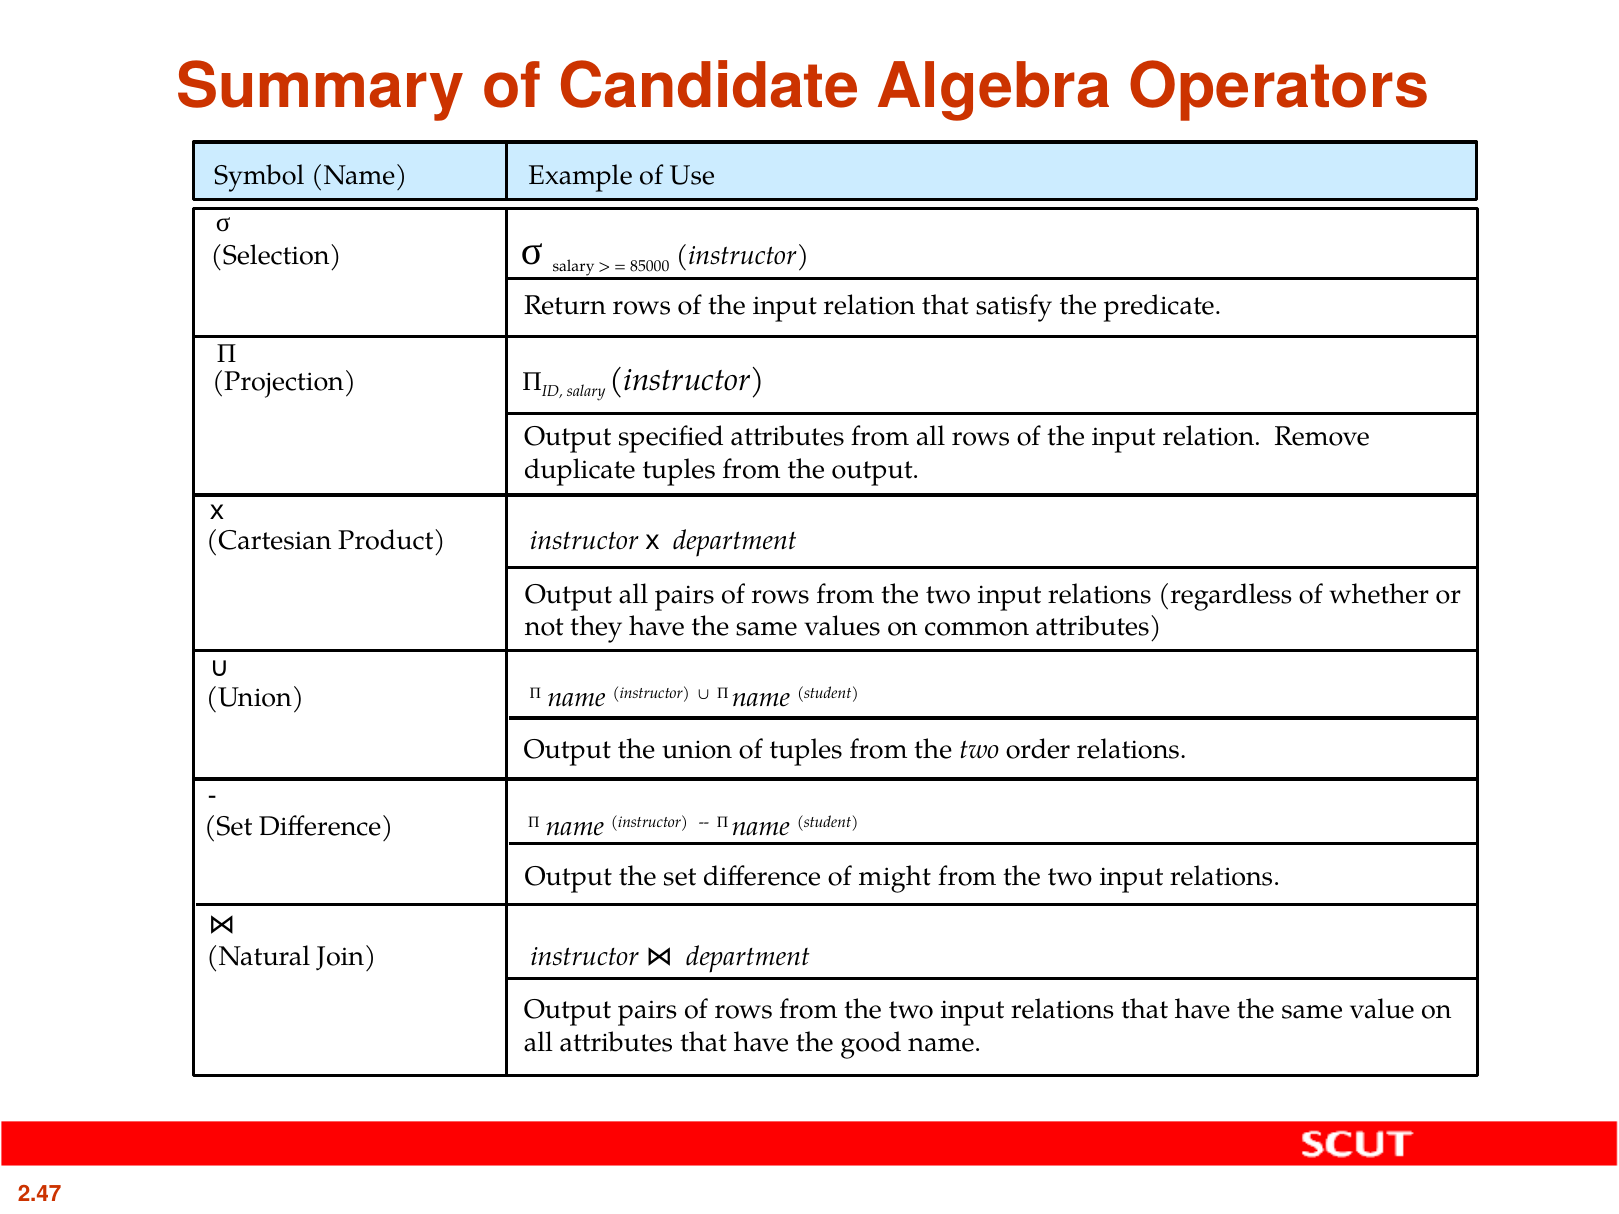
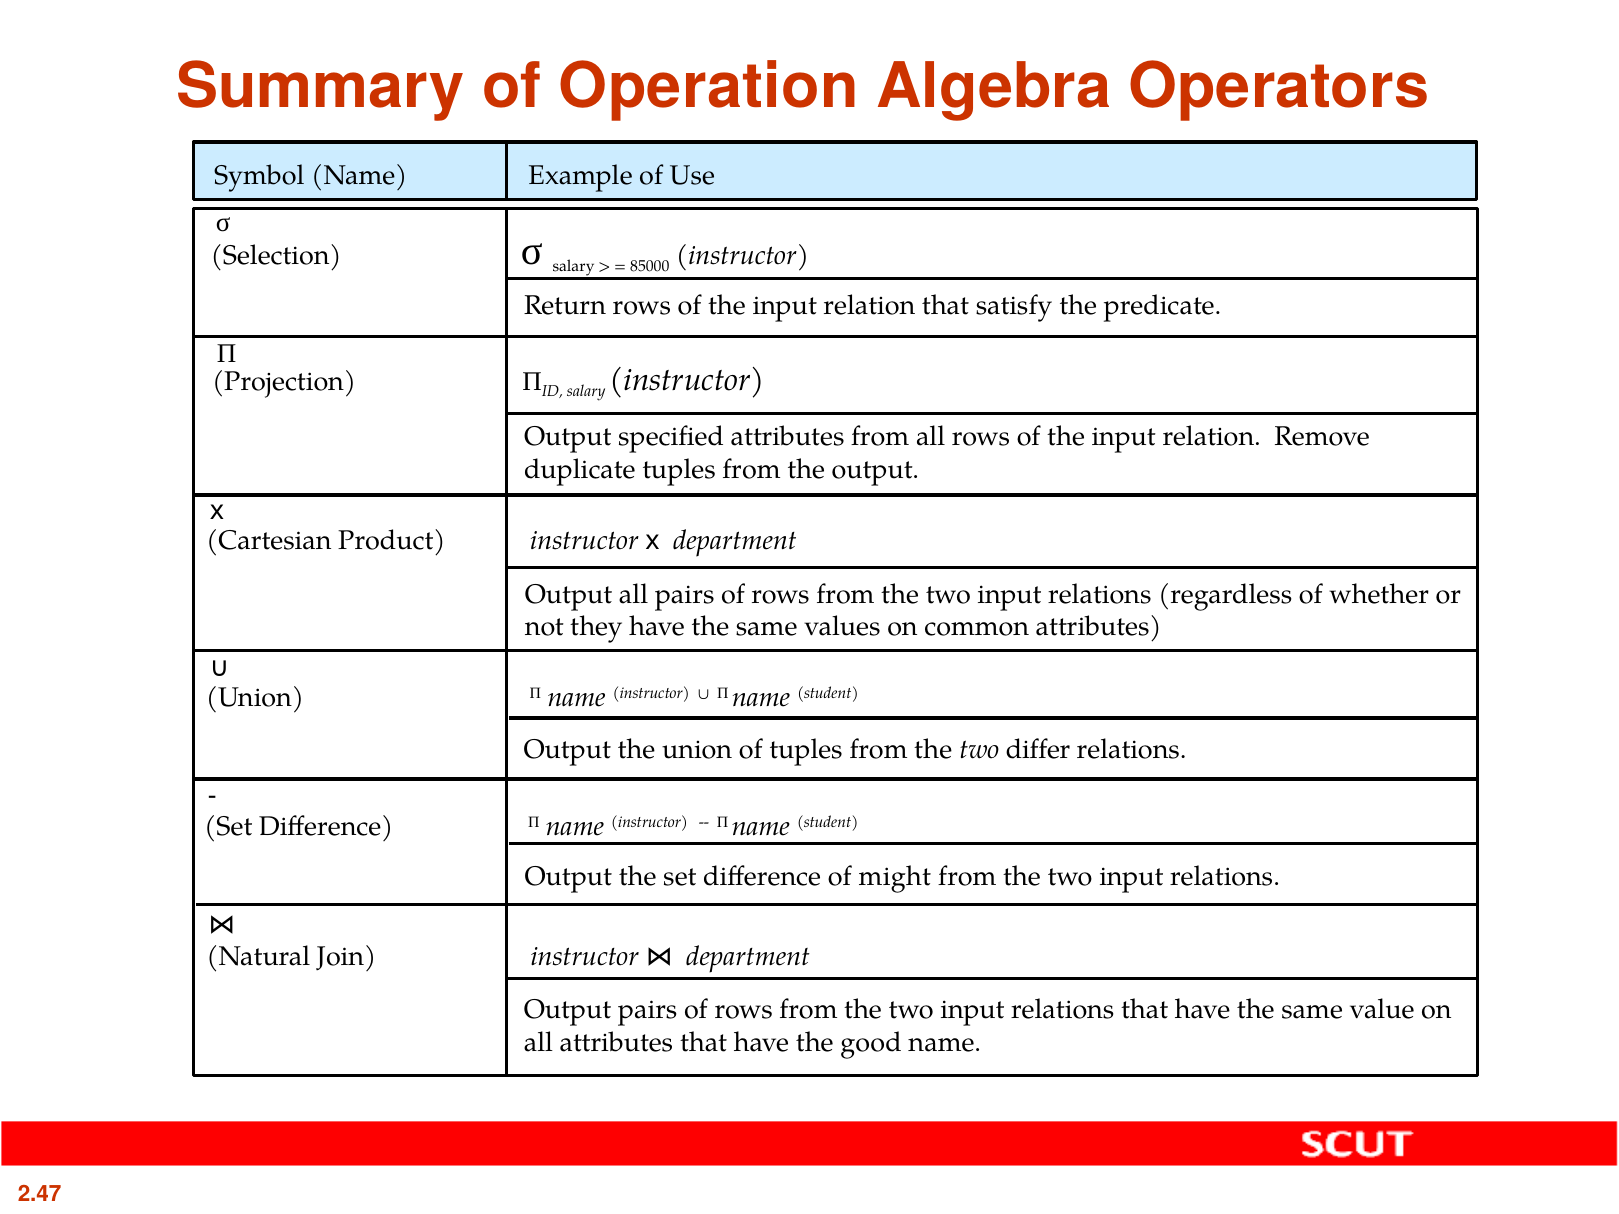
Candidate: Candidate -> Operation
order: order -> differ
